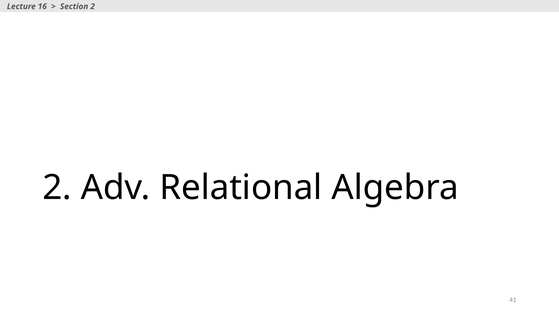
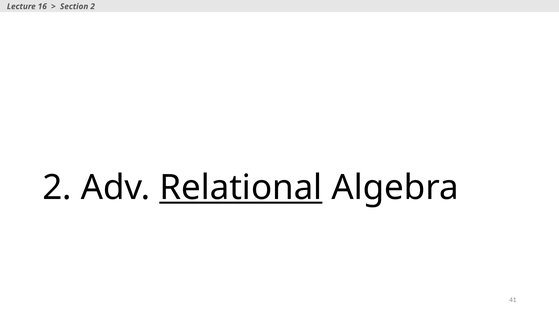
Relational underline: none -> present
